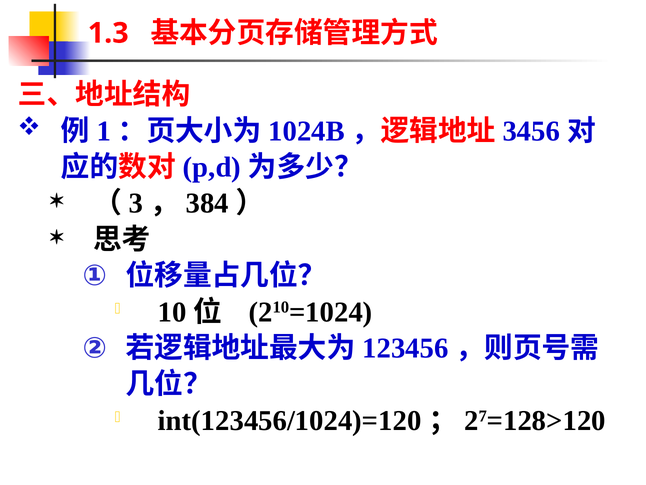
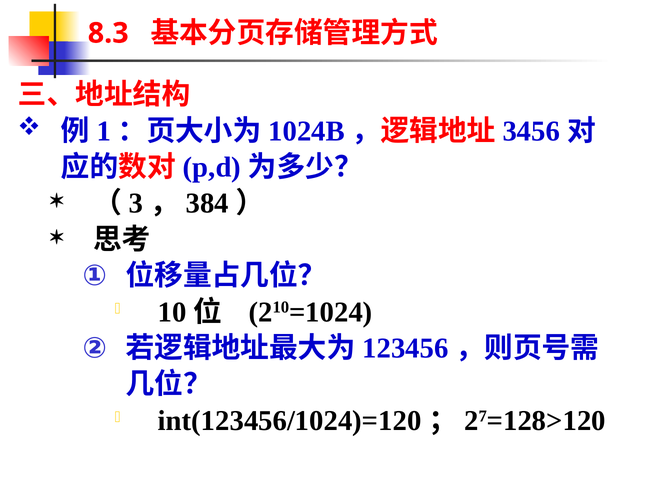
1.3: 1.3 -> 8.3
